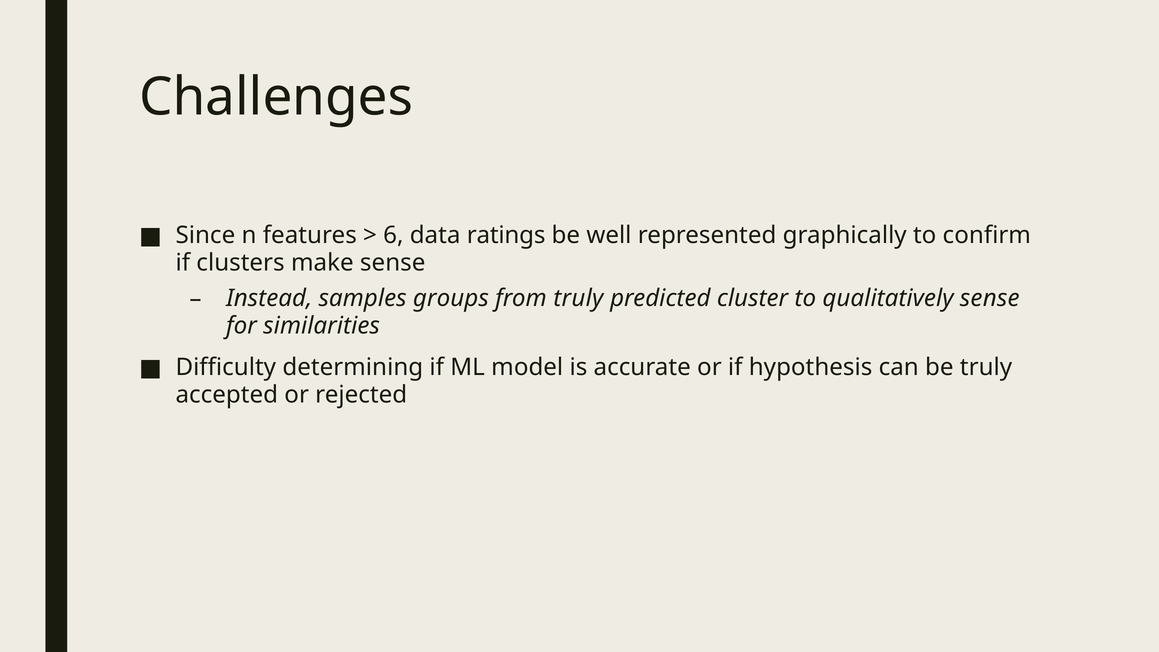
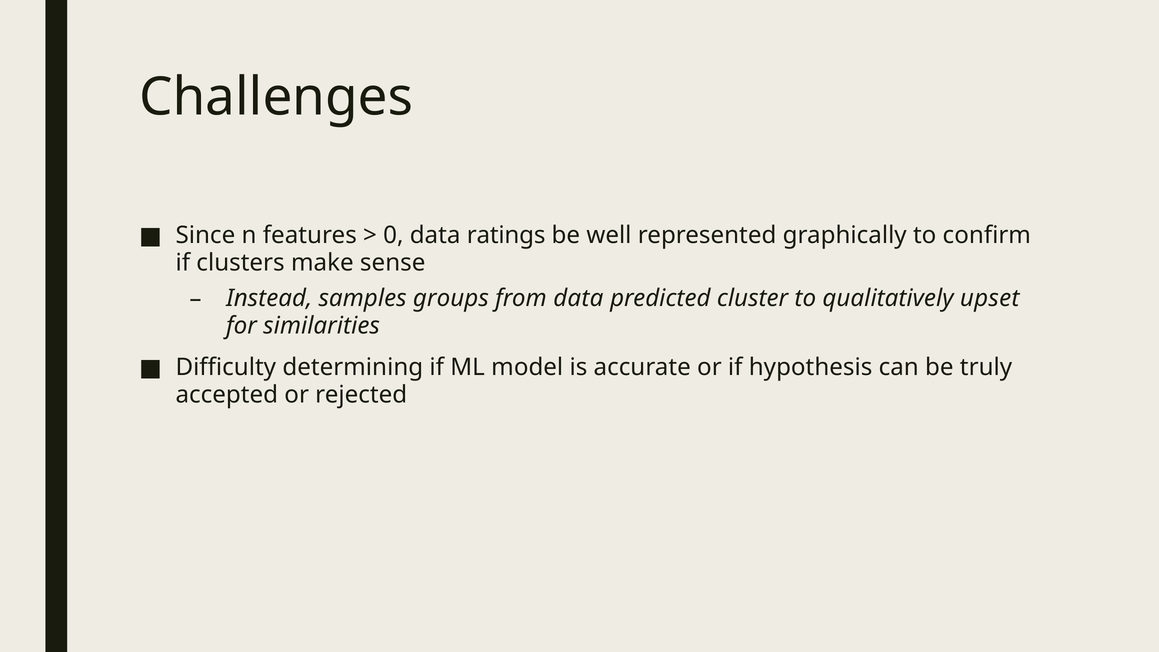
6: 6 -> 0
from truly: truly -> data
qualitatively sense: sense -> upset
